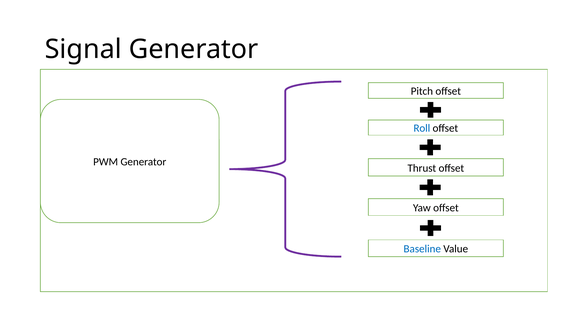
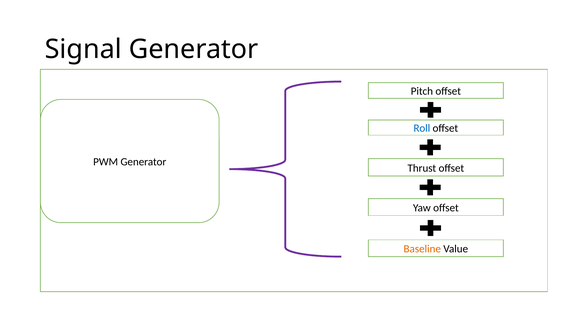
Baseline colour: blue -> orange
